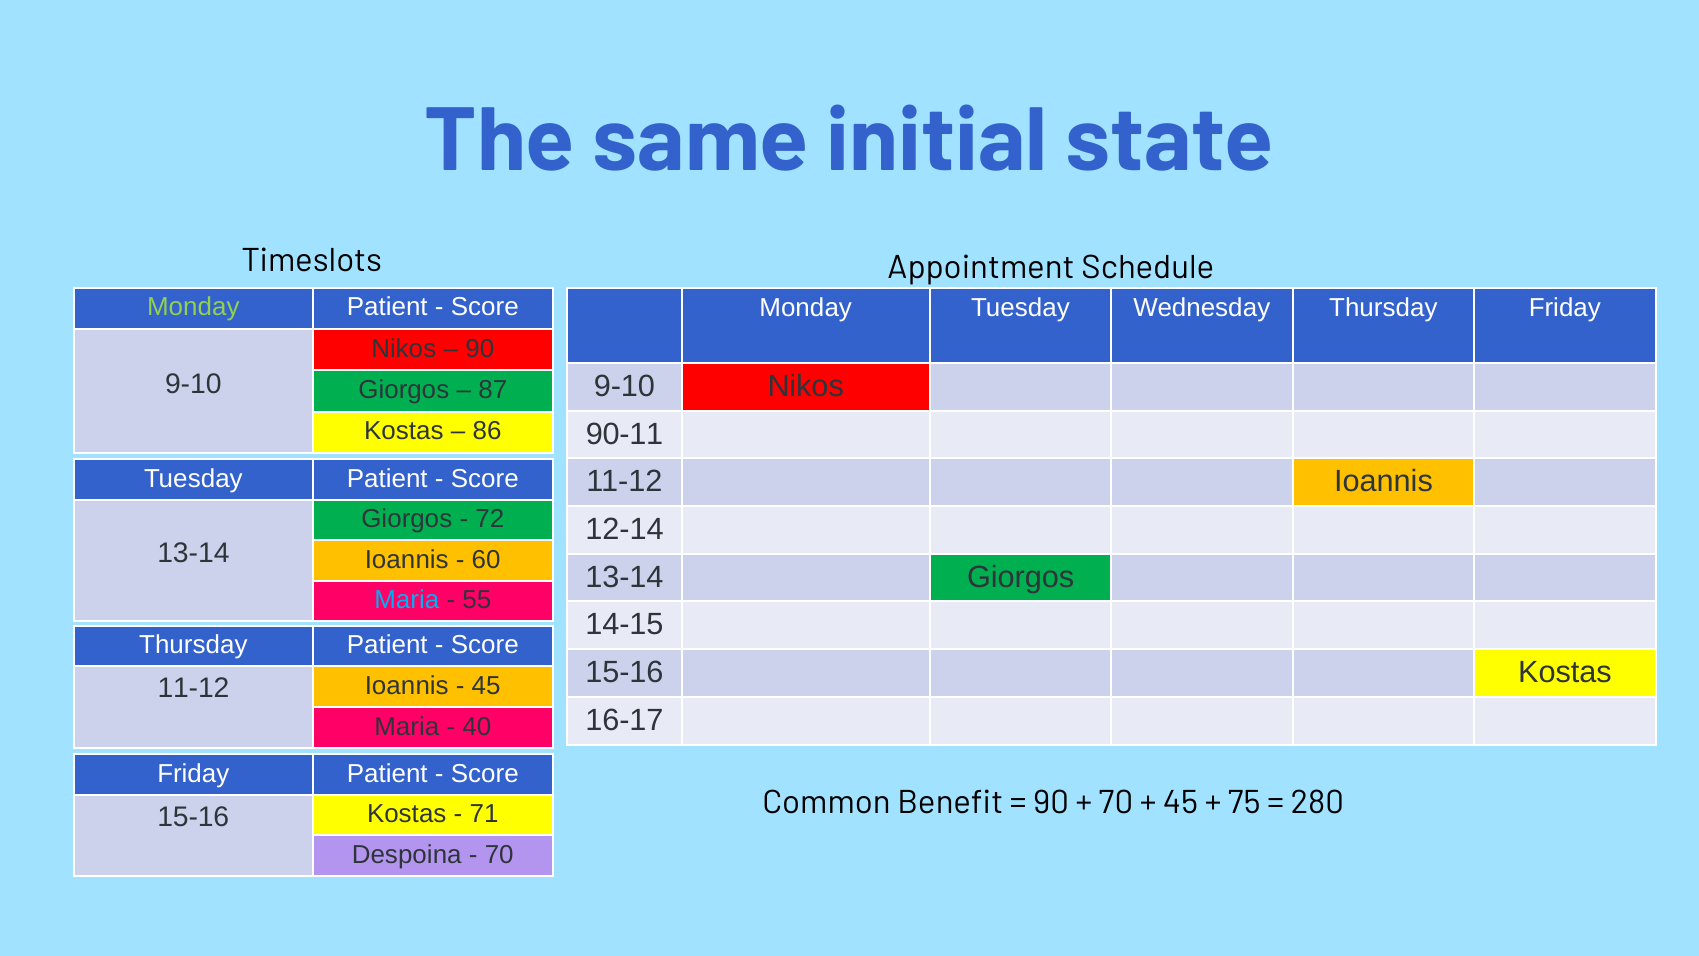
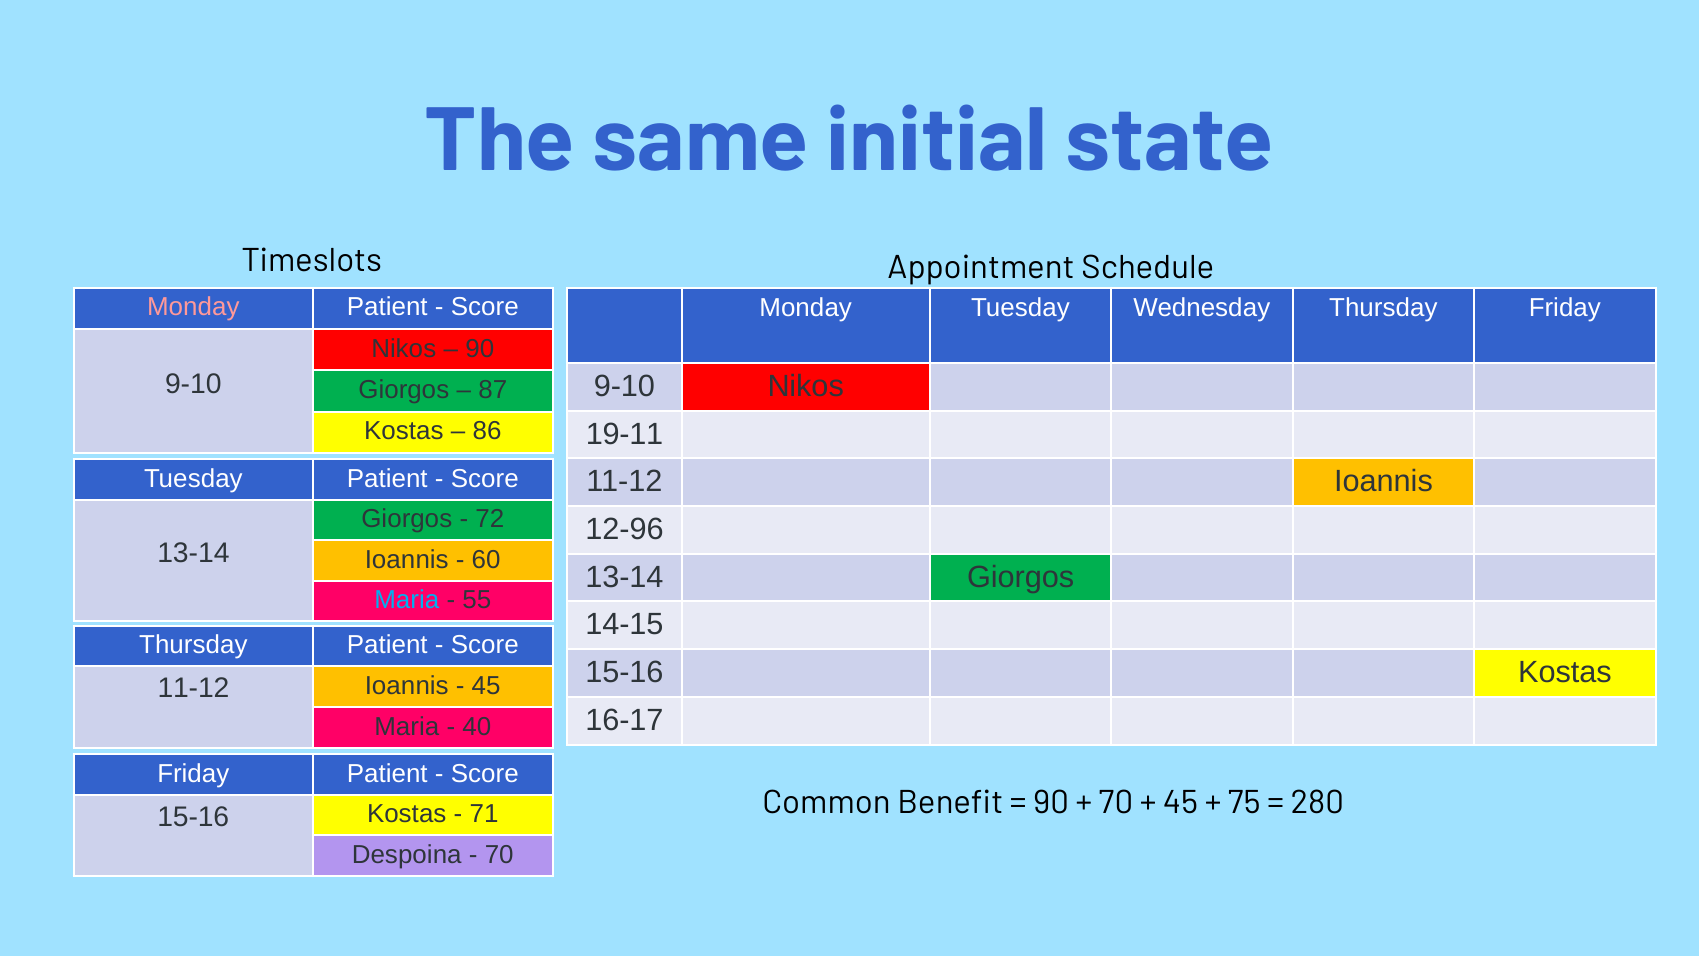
Monday at (193, 307) colour: light green -> pink
90-11: 90-11 -> 19-11
12-14: 12-14 -> 12-96
